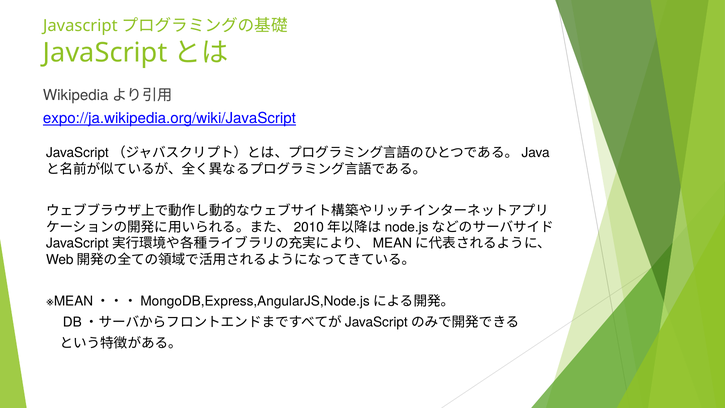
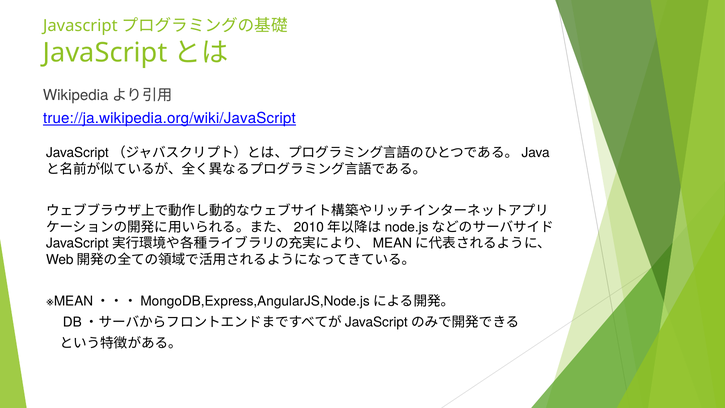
expo://ja.wikipedia.org/wiki/JavaScript: expo://ja.wikipedia.org/wiki/JavaScript -> true://ja.wikipedia.org/wiki/JavaScript
